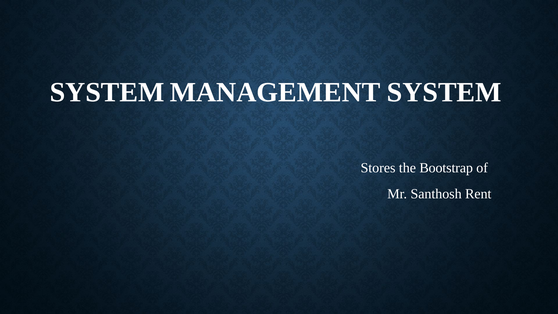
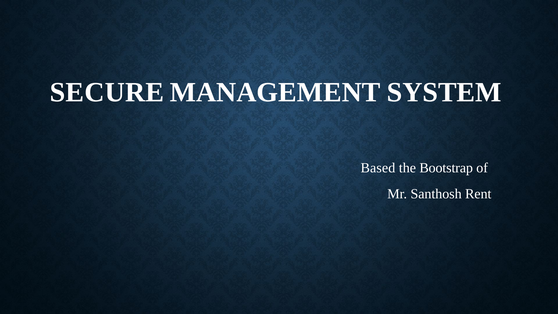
SYSTEM at (107, 92): SYSTEM -> SECURE
Stores: Stores -> Based
